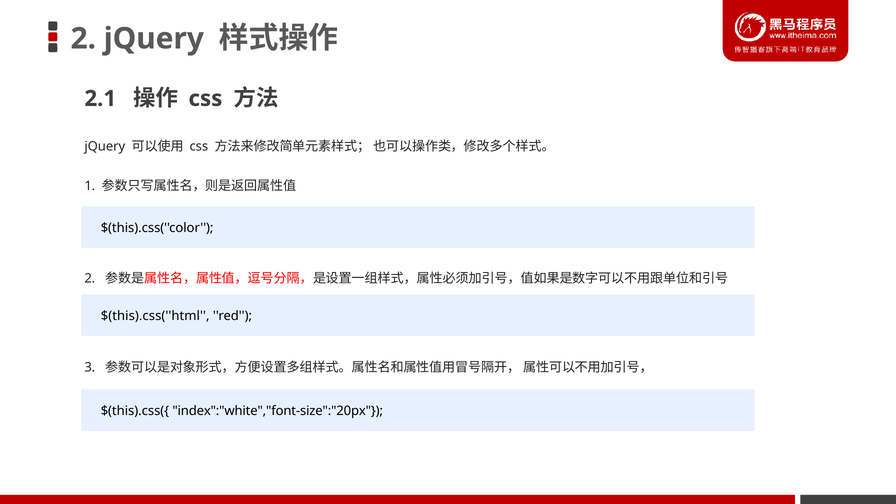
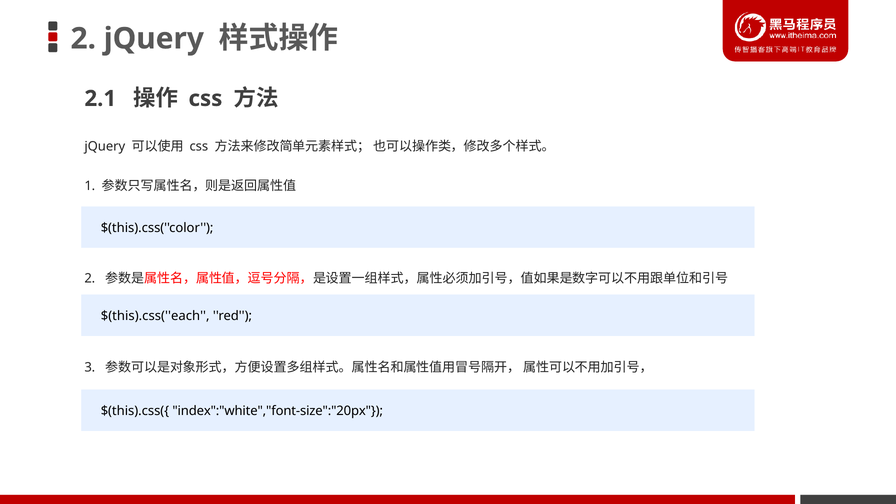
$(this).css(''html: $(this).css(''html -> $(this).css(''each
